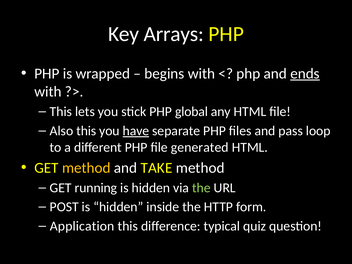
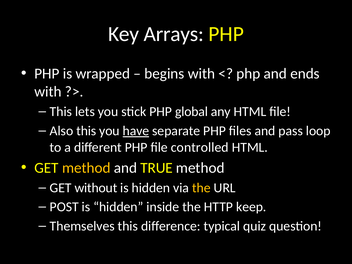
ends underline: present -> none
generated: generated -> controlled
TAKE: TAKE -> TRUE
running: running -> without
the at (201, 188) colour: light green -> yellow
form: form -> keep
Application: Application -> Themselves
